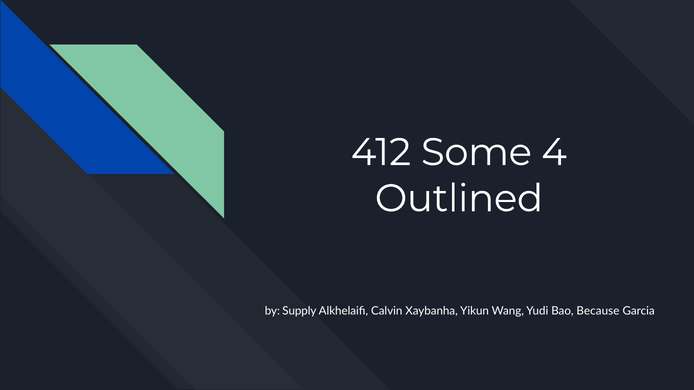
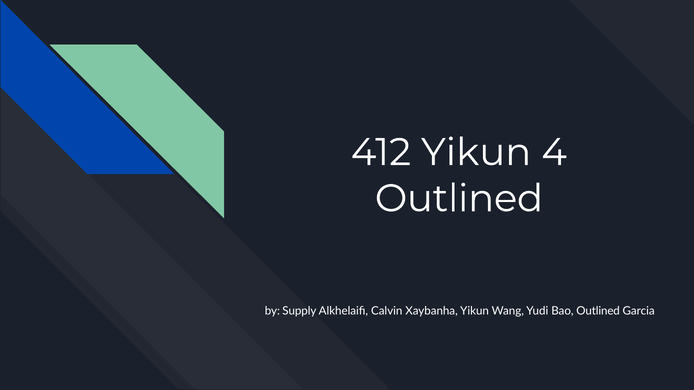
412 Some: Some -> Yikun
Bao Because: Because -> Outlined
